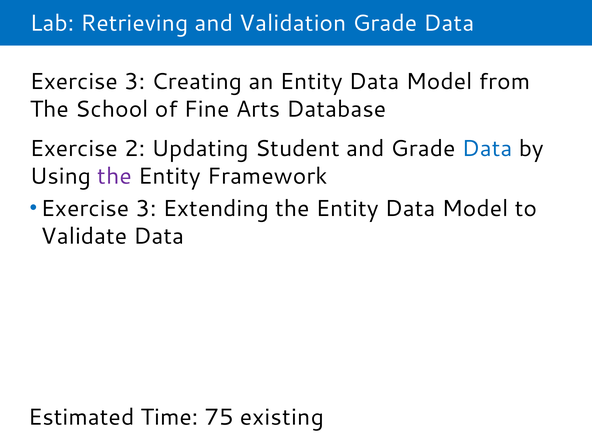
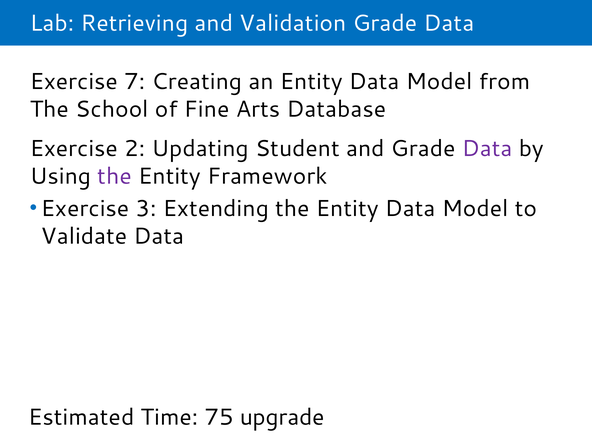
3 at (135, 82): 3 -> 7
Data at (487, 148) colour: blue -> purple
existing: existing -> upgrade
